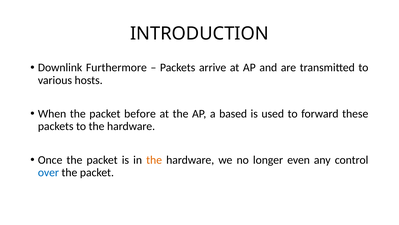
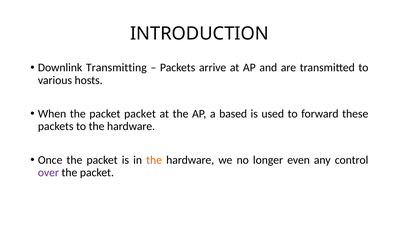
Furthermore: Furthermore -> Transmitting
packet before: before -> packet
over colour: blue -> purple
